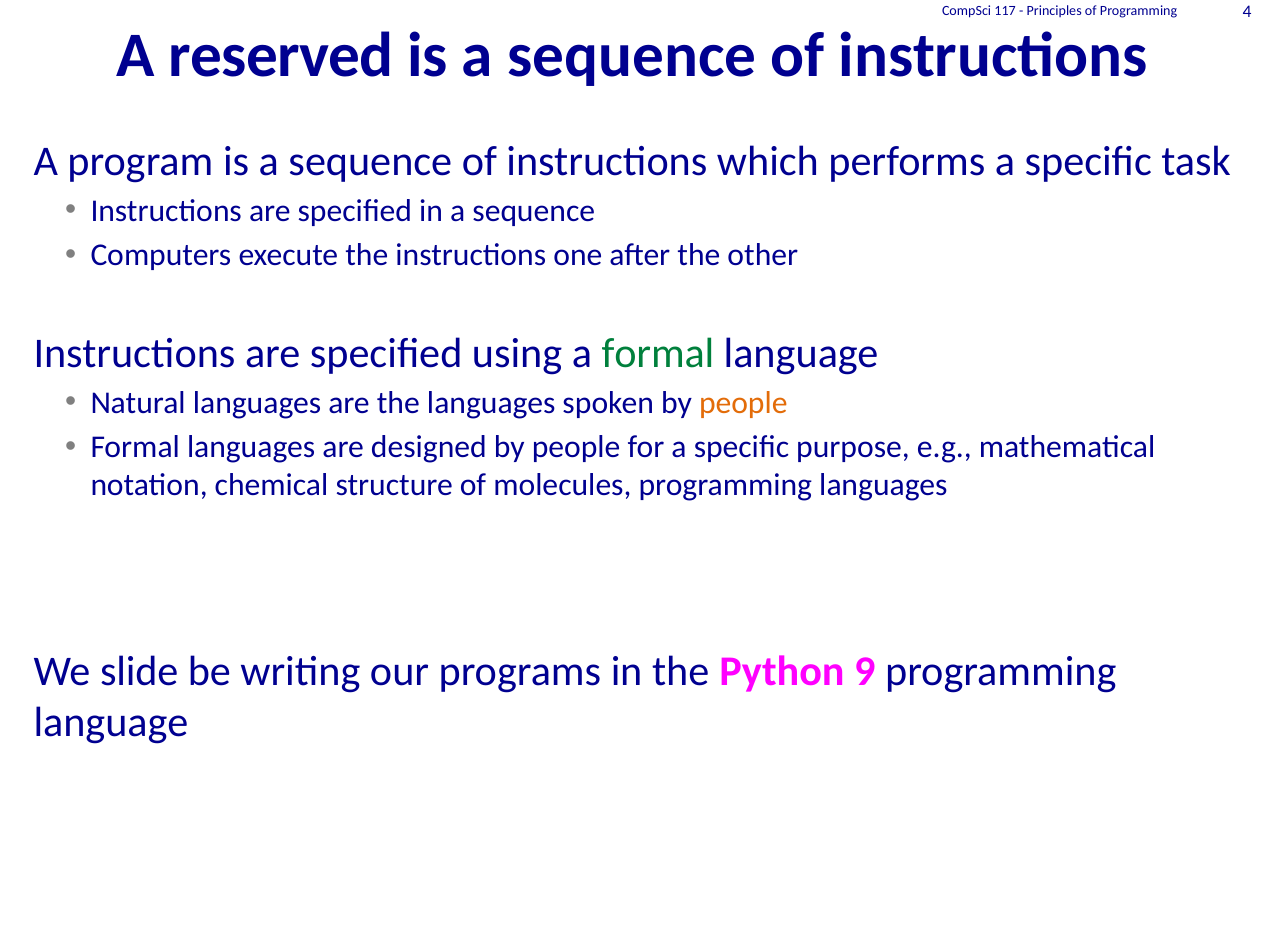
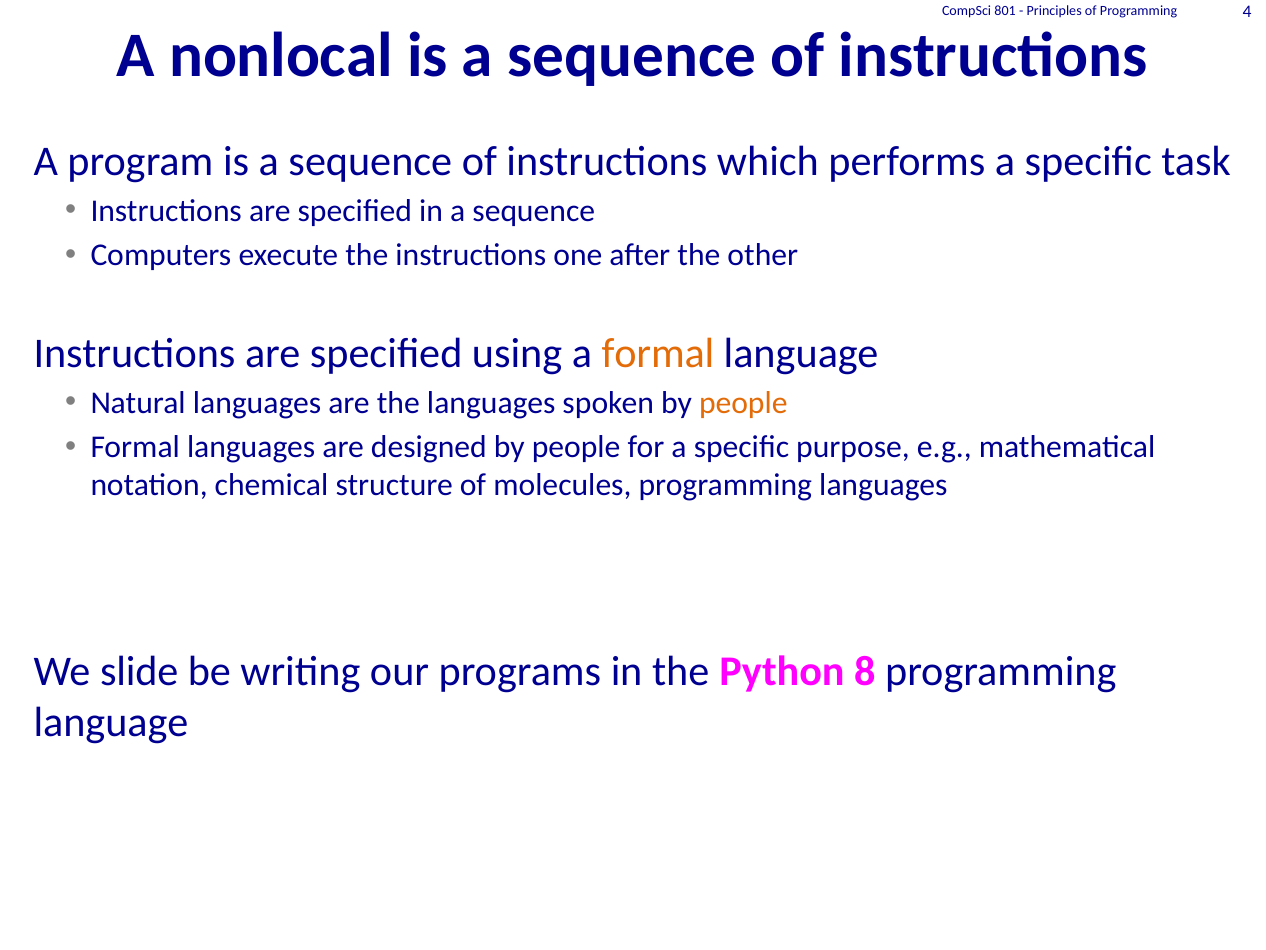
117: 117 -> 801
reserved: reserved -> nonlocal
formal at (658, 353) colour: green -> orange
9: 9 -> 8
